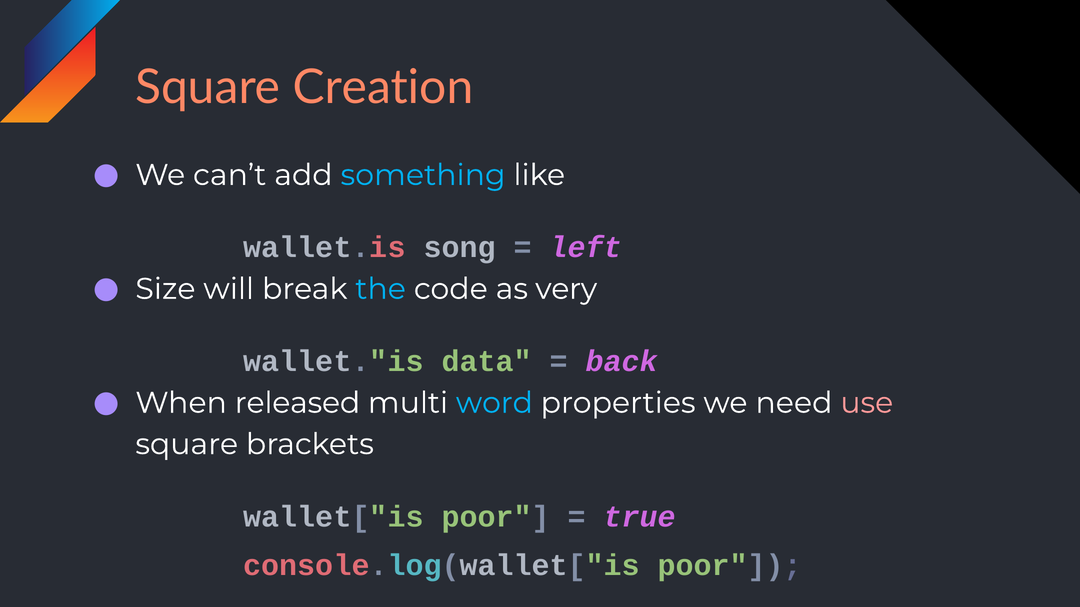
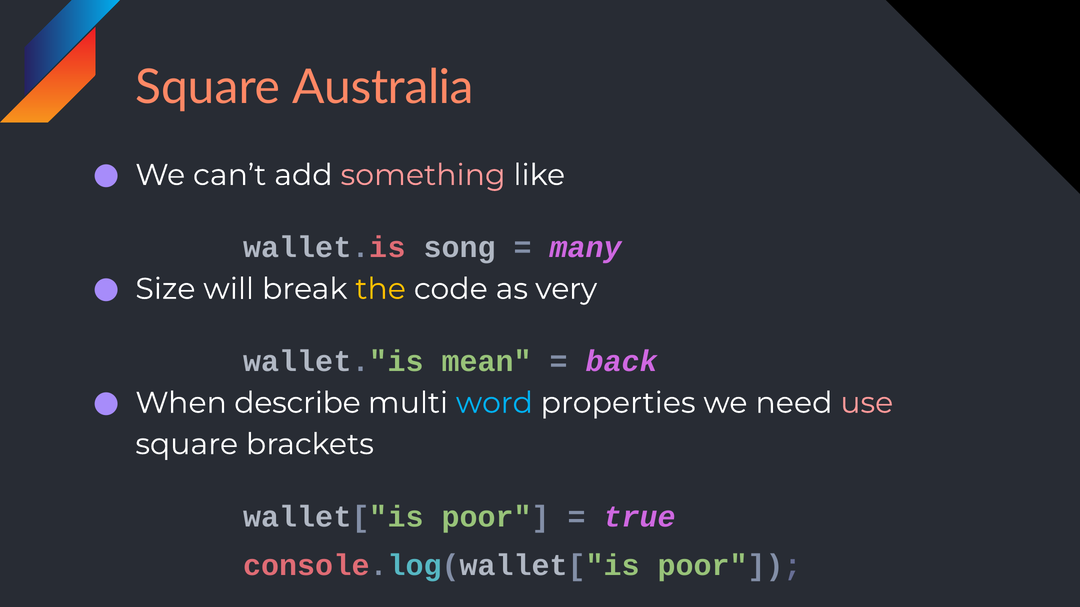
Creation: Creation -> Australia
something colour: light blue -> pink
left: left -> many
the colour: light blue -> yellow
data: data -> mean
released: released -> describe
